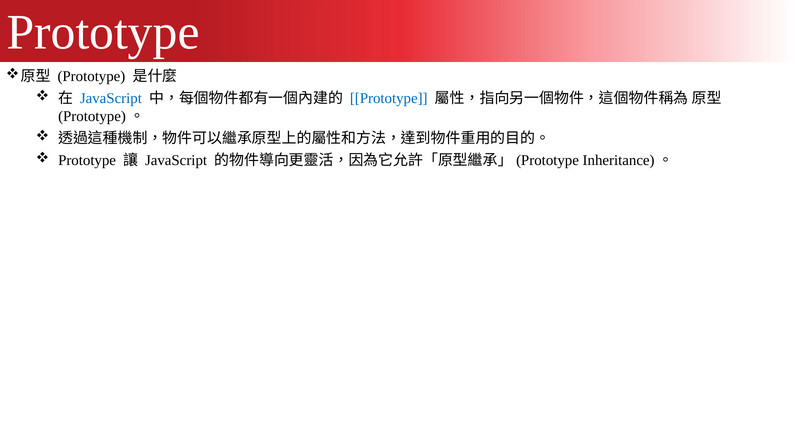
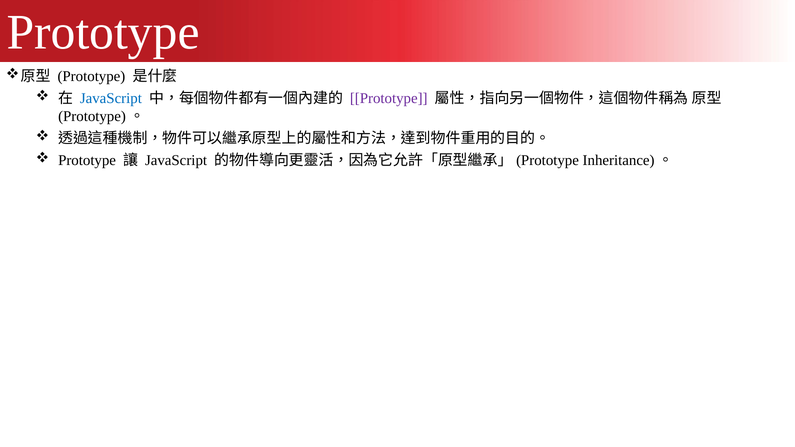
Prototype at (389, 98) colour: blue -> purple
